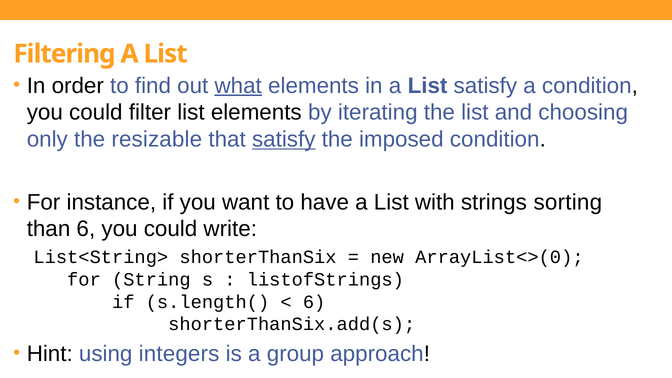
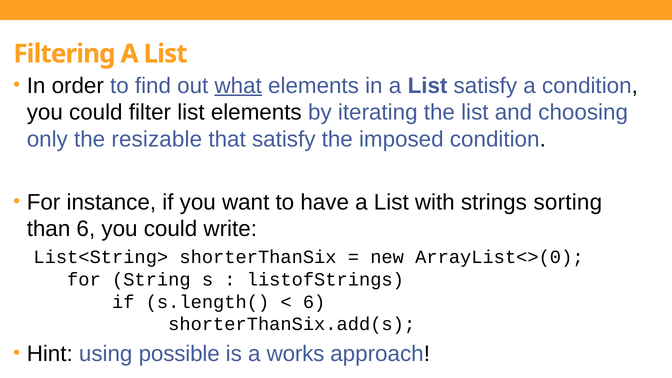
satisfy at (284, 139) underline: present -> none
integers: integers -> possible
group: group -> works
